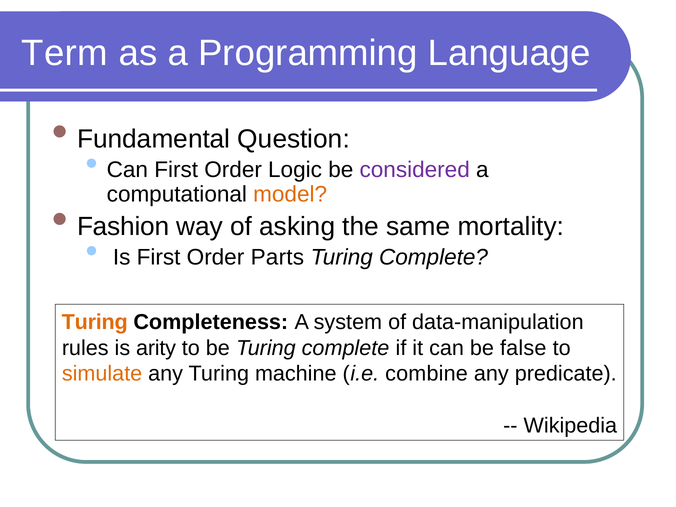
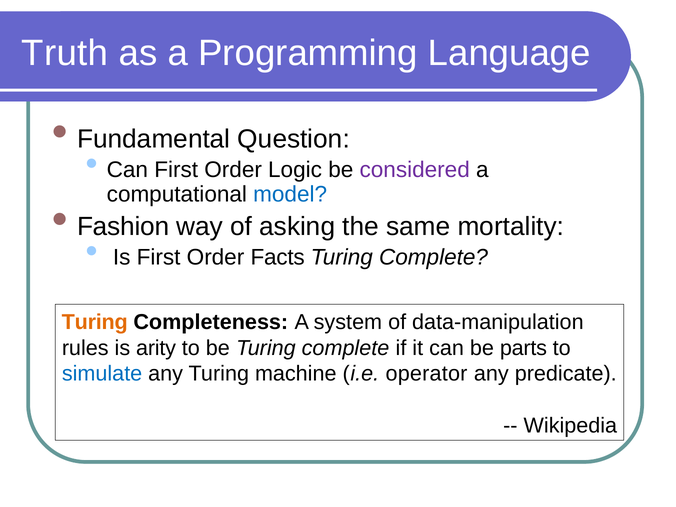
Term: Term -> Truth
model colour: orange -> blue
Parts: Parts -> Facts
false: false -> parts
simulate colour: orange -> blue
combine: combine -> operator
